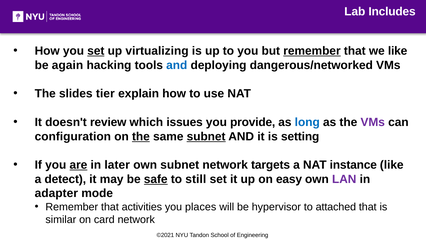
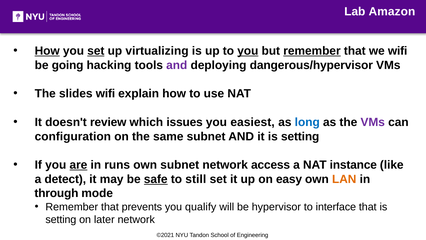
Includes: Includes -> Amazon
How at (47, 51) underline: none -> present
you at (248, 51) underline: none -> present
we like: like -> wifi
again: again -> going
and at (177, 65) colour: blue -> purple
dangerous/networked: dangerous/networked -> dangerous/hypervisor
slides tier: tier -> wifi
provide: provide -> easiest
the at (141, 136) underline: present -> none
subnet at (206, 136) underline: present -> none
later: later -> runs
targets: targets -> access
LAN colour: purple -> orange
adapter: adapter -> through
activities: activities -> prevents
places: places -> qualify
attached: attached -> interface
similar at (61, 219): similar -> setting
card: card -> later
